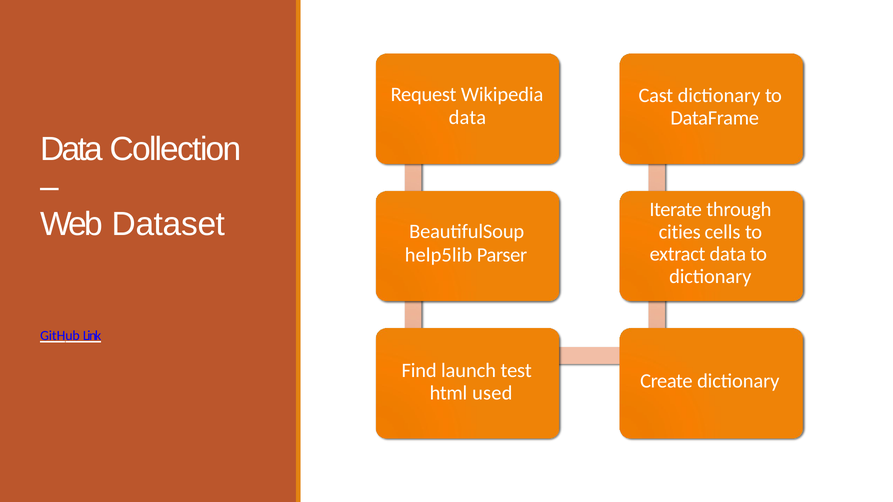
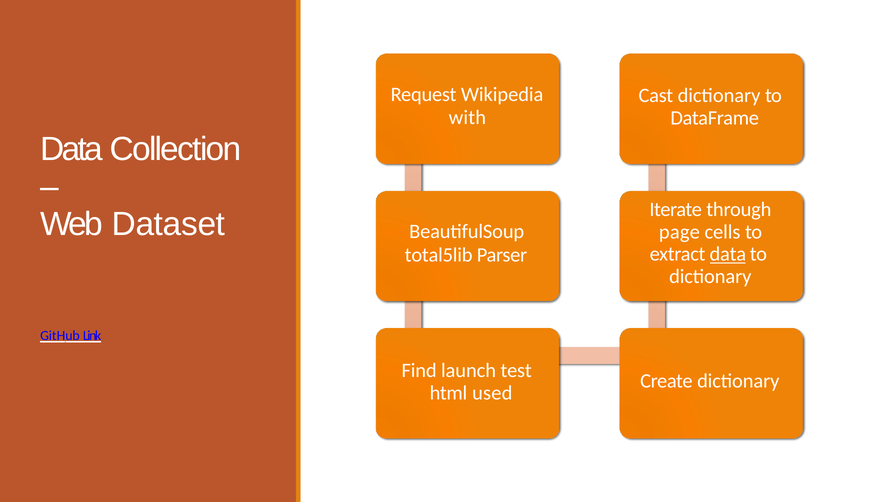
data at (467, 118): data -> with
cities: cities -> page
data at (728, 254) underline: none -> present
help5lib: help5lib -> total5lib
